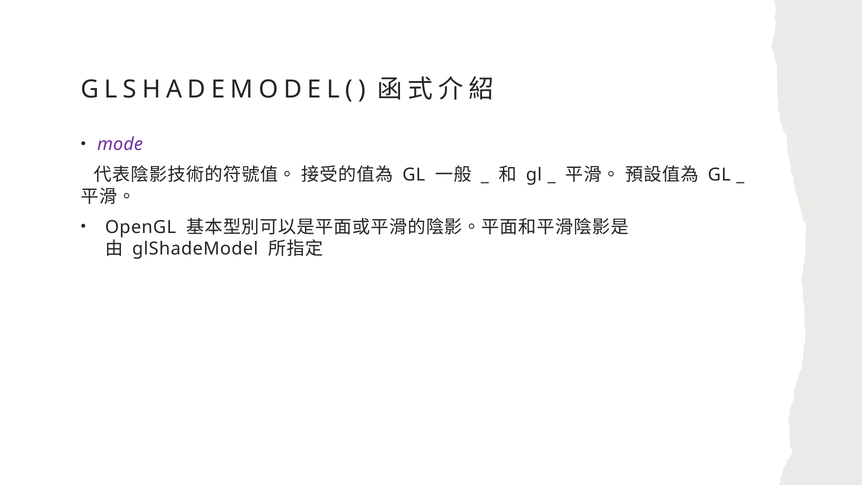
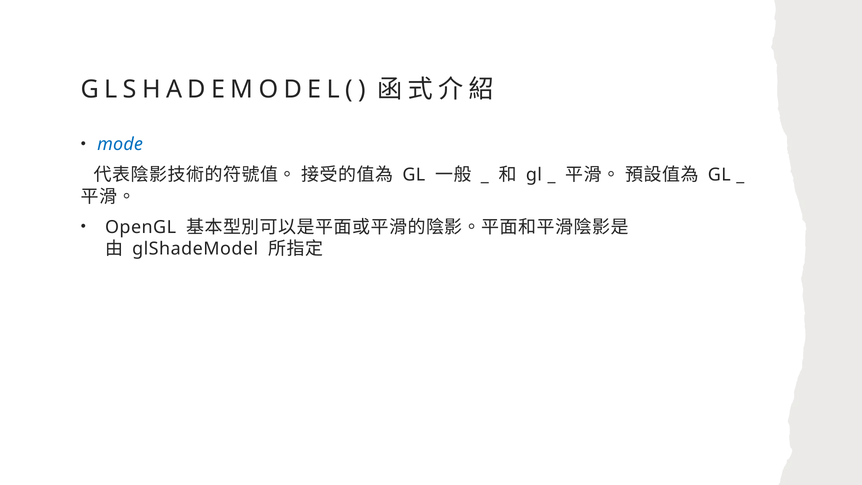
mode colour: purple -> blue
